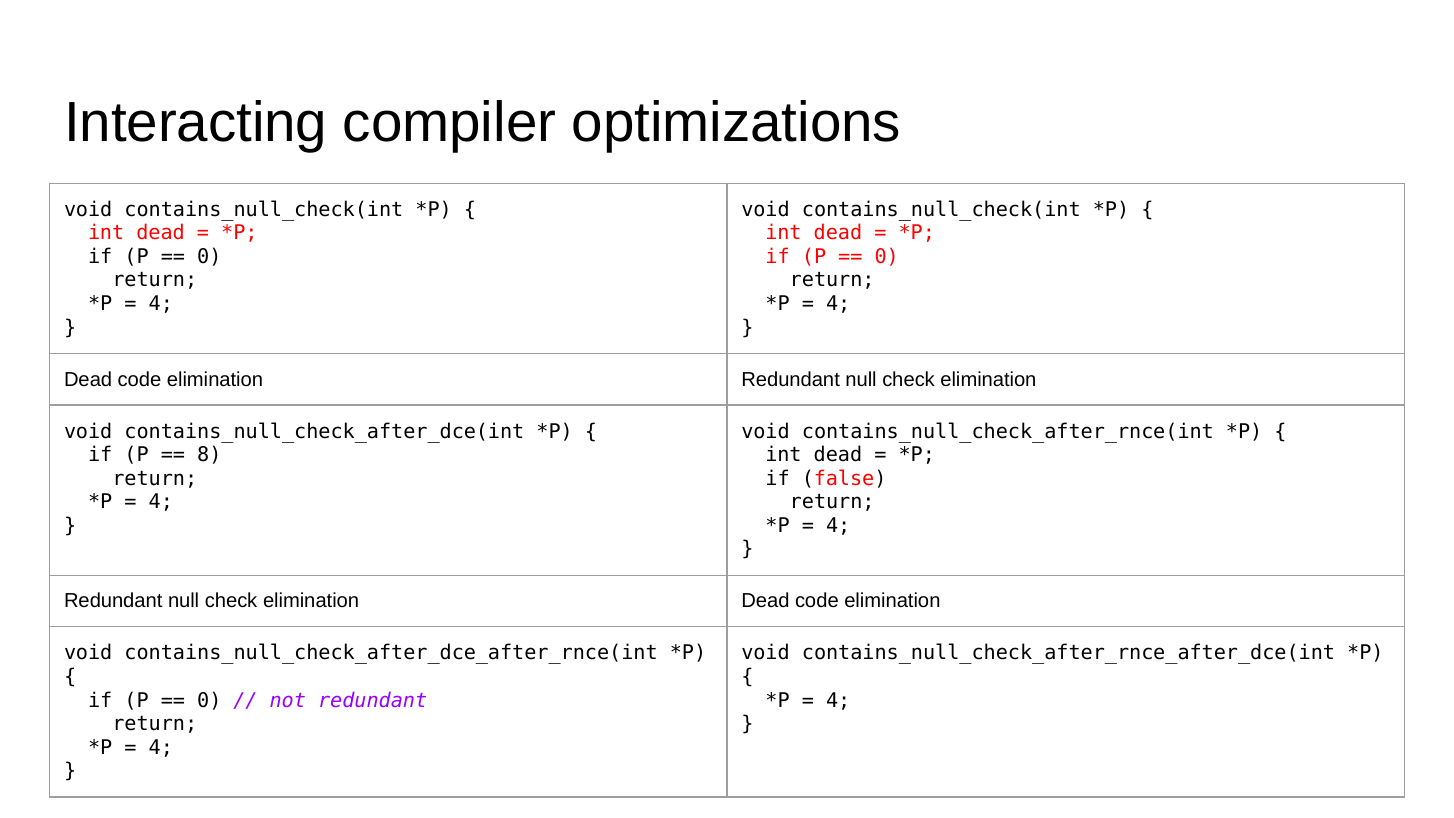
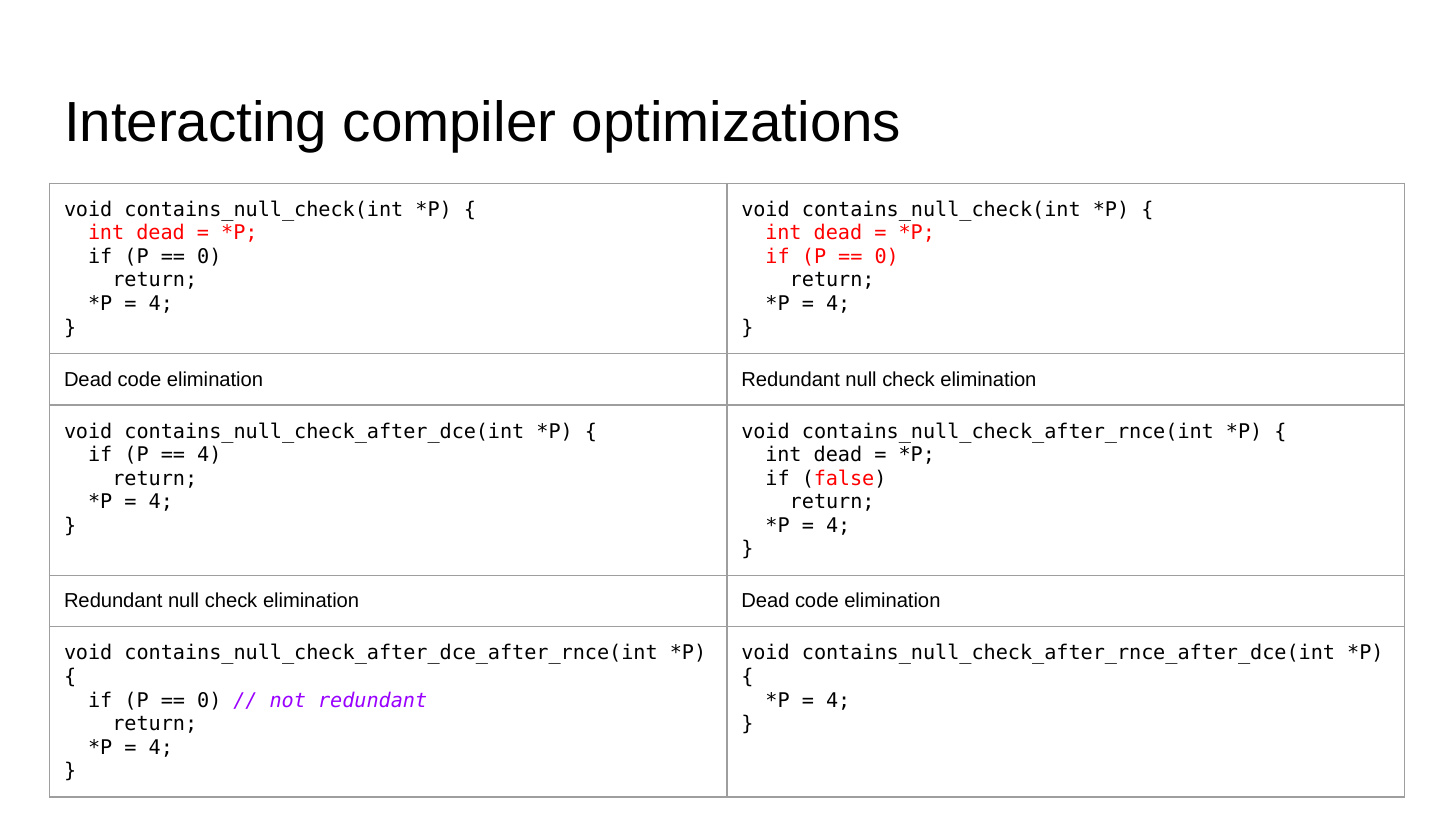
8 at (209, 455): 8 -> 4
